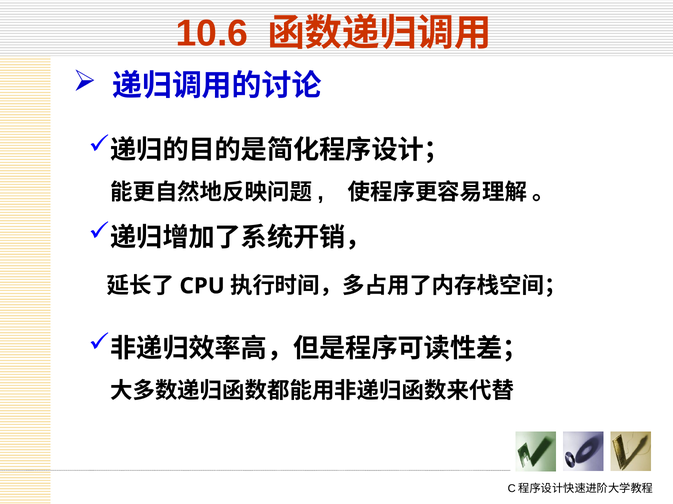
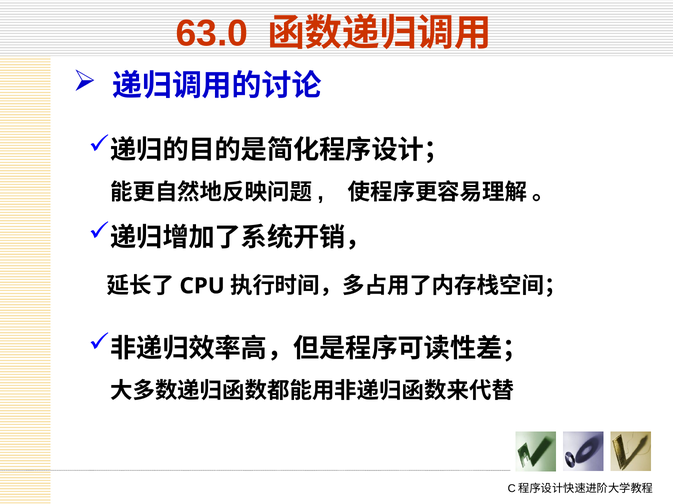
10.6: 10.6 -> 63.0
